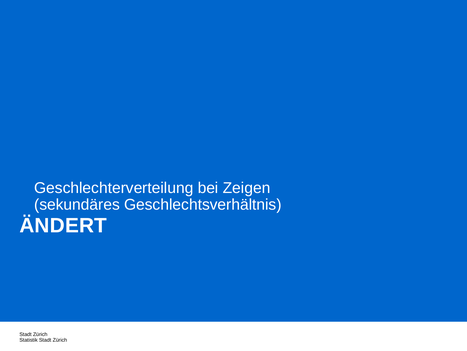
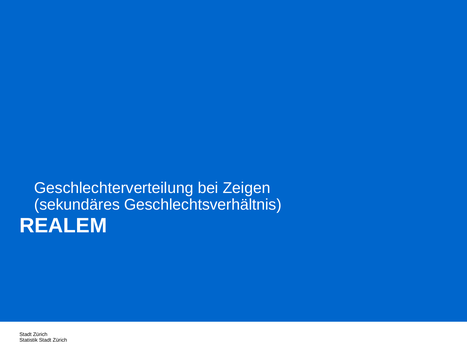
ÄNDERT: ÄNDERT -> REALEM
